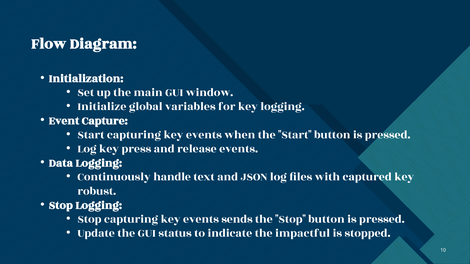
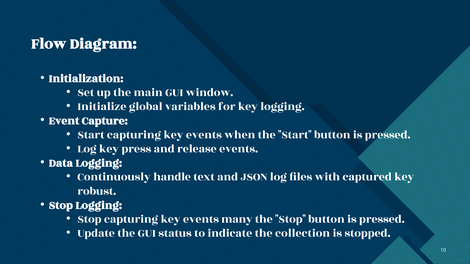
sends: sends -> many
impactful: impactful -> collection
